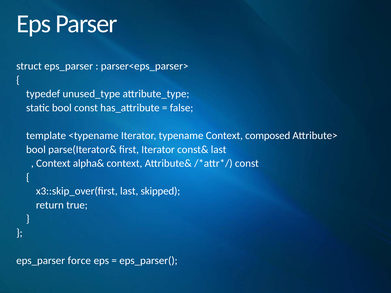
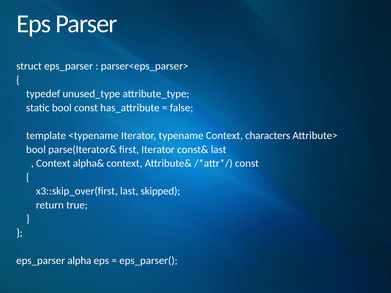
composed: composed -> characters
force: force -> alpha
